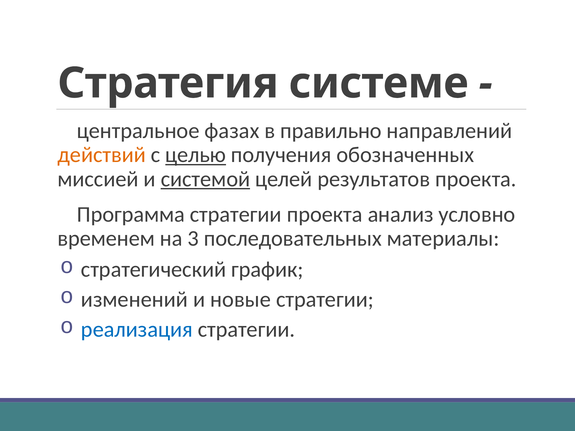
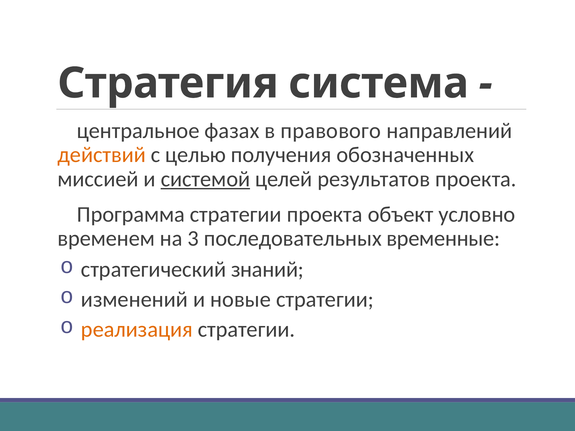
системе: системе -> система
правильно: правильно -> правового
целью underline: present -> none
анализ: анализ -> объект
материалы: материалы -> временные
график: график -> знаний
реализация colour: blue -> orange
